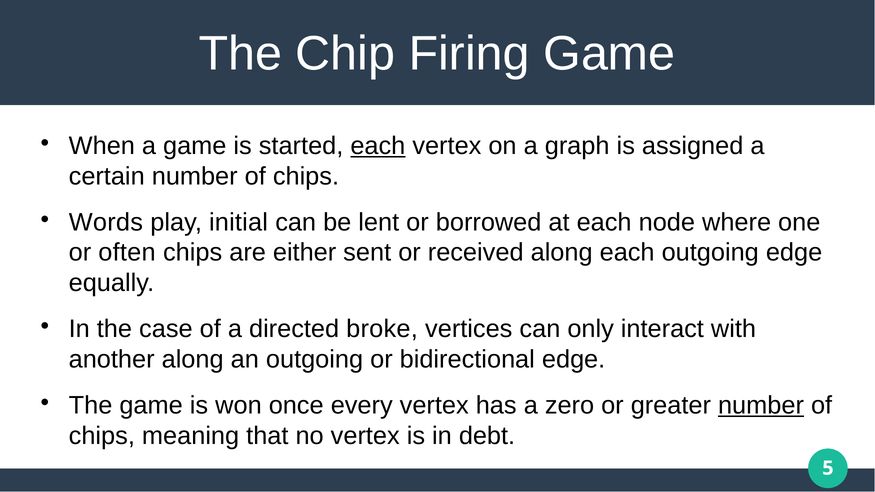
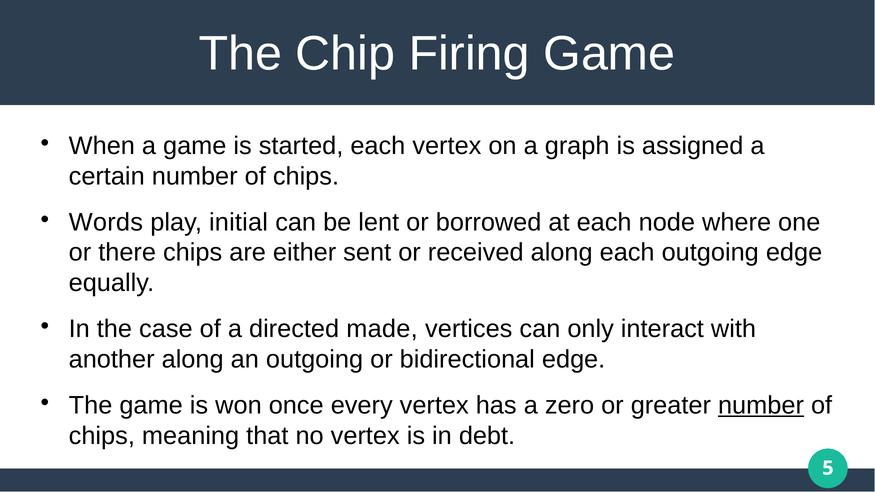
each at (378, 146) underline: present -> none
often: often -> there
broke: broke -> made
